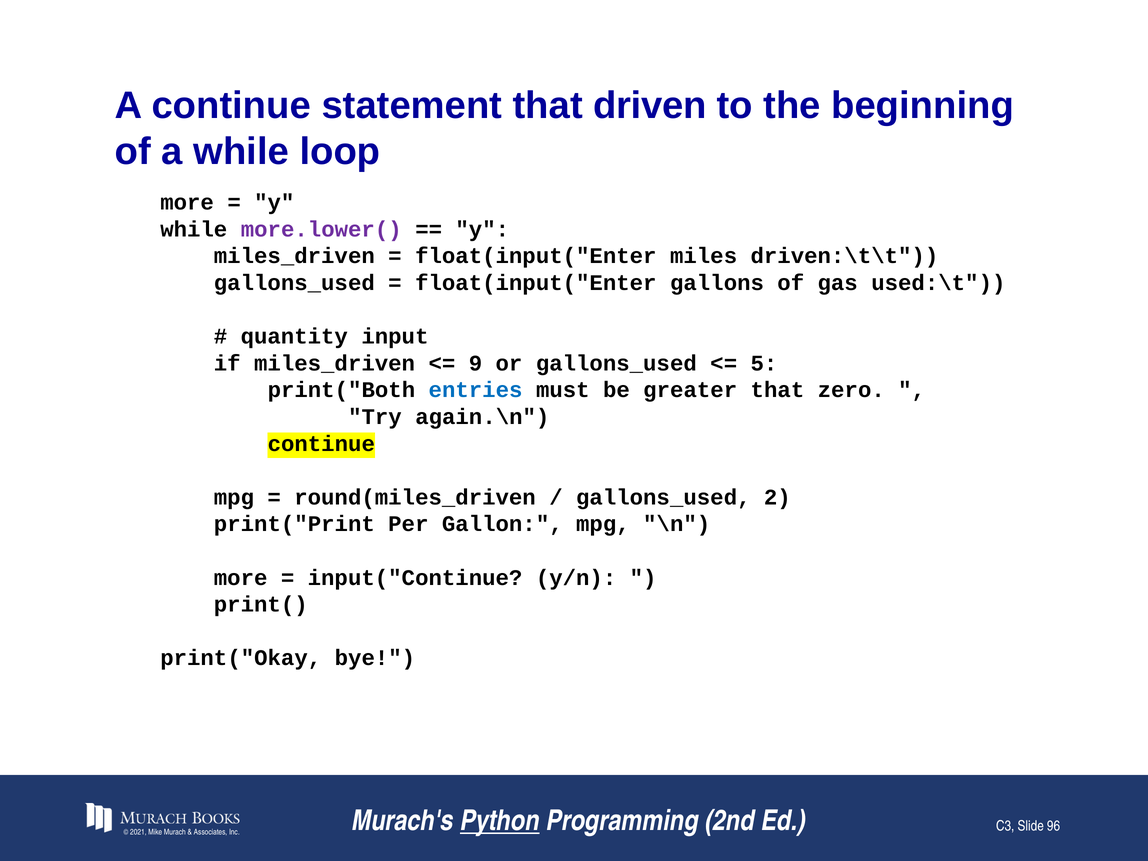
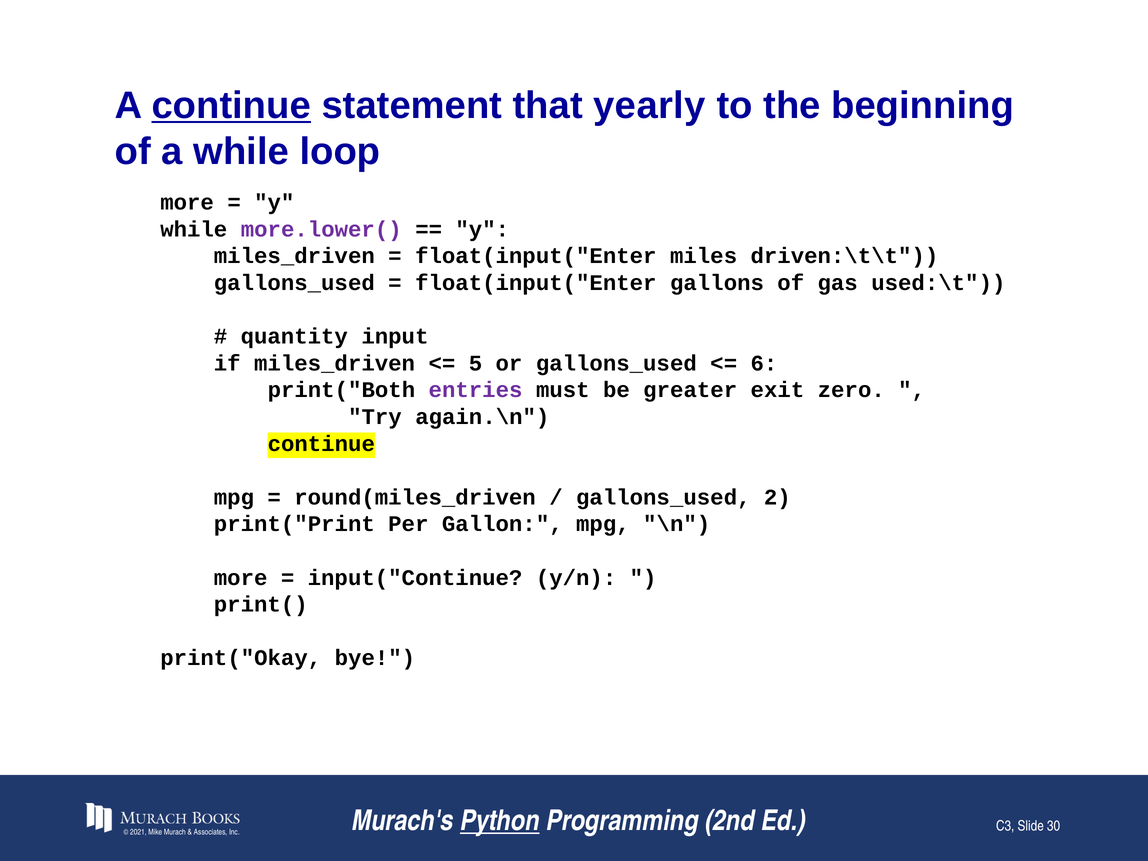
continue at (231, 106) underline: none -> present
driven: driven -> yearly
9: 9 -> 5
5: 5 -> 6
entries colour: blue -> purple
greater that: that -> exit
96: 96 -> 30
